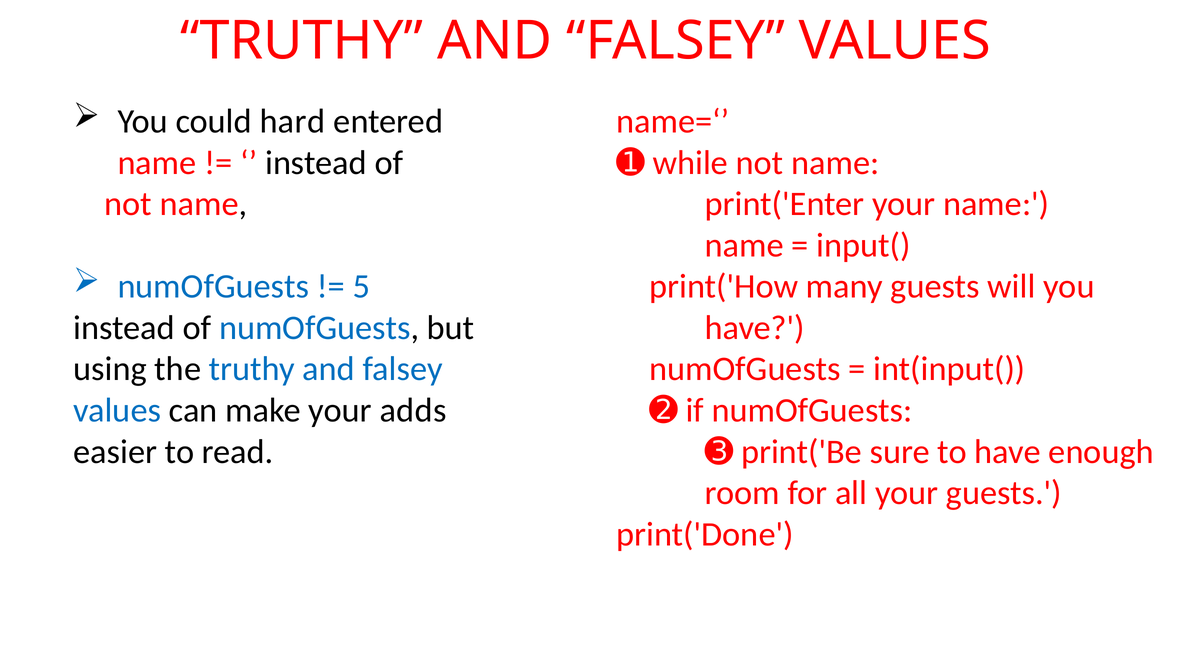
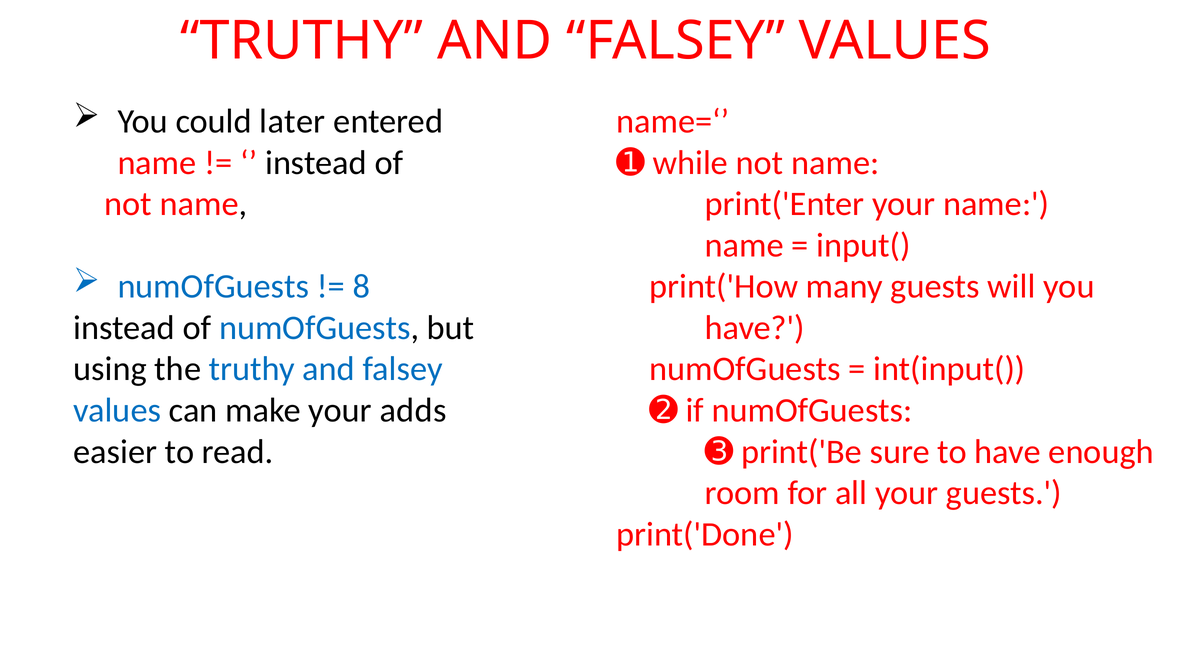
hard: hard -> later
5: 5 -> 8
